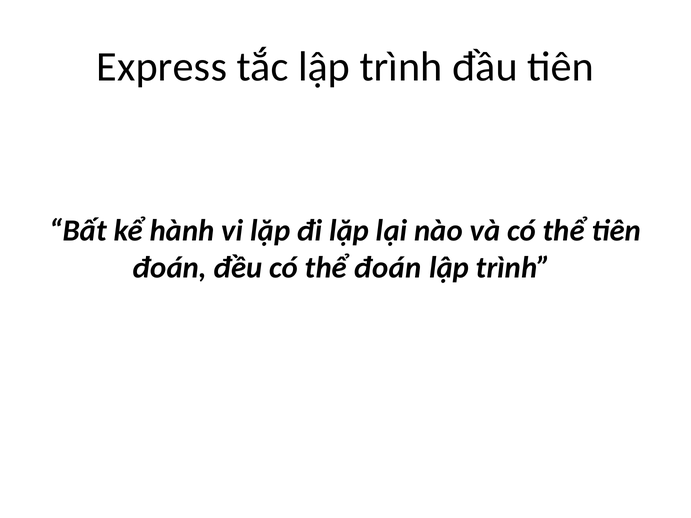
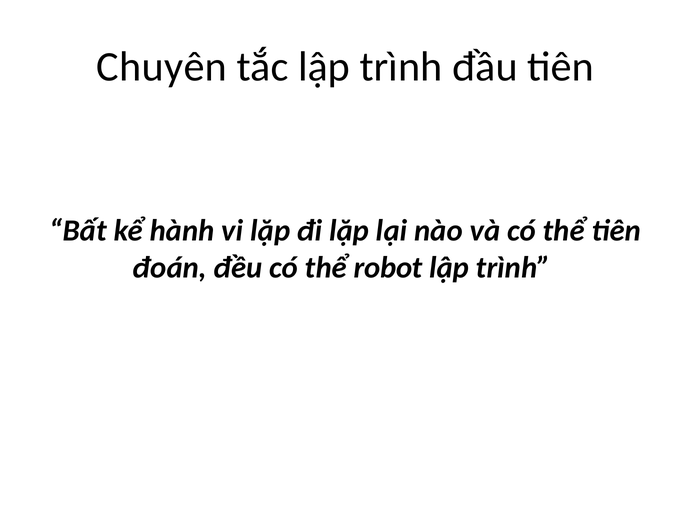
Express: Express -> Chuyên
thể đoán: đoán -> robot
